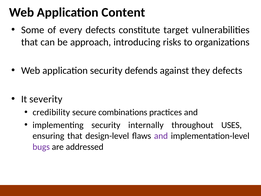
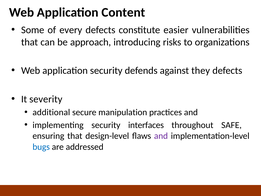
target: target -> easier
credibility: credibility -> additional
combinations: combinations -> manipulation
internally: internally -> interfaces
USES: USES -> SAFE
bugs colour: purple -> blue
